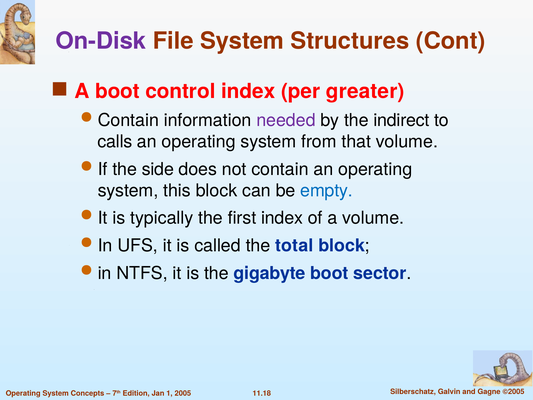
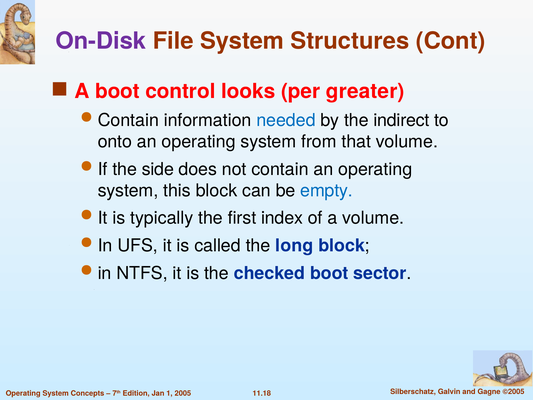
control index: index -> looks
needed colour: purple -> blue
calls: calls -> onto
total: total -> long
gigabyte: gigabyte -> checked
